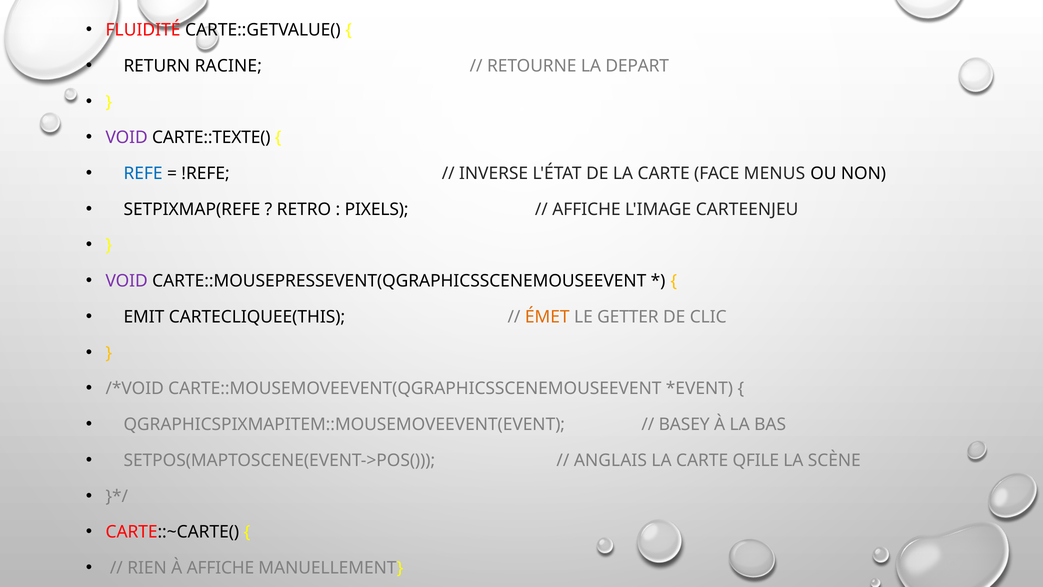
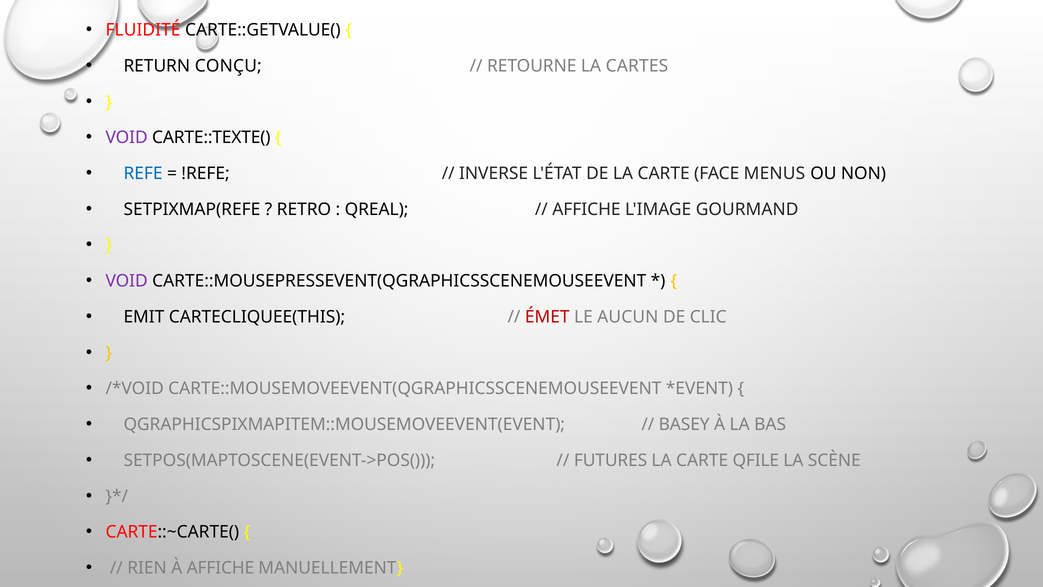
RACINE: RACINE -> CONÇU
DEPART: DEPART -> CARTES
PIXELS: PIXELS -> QREAL
CARTEENJEU: CARTEENJEU -> GOURMAND
ÉMET colour: orange -> red
GETTER: GETTER -> AUCUN
ANGLAIS: ANGLAIS -> FUTURES
